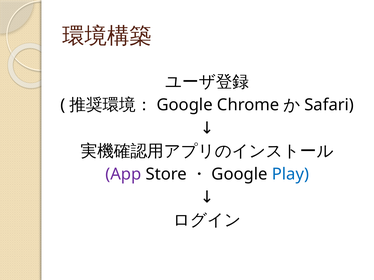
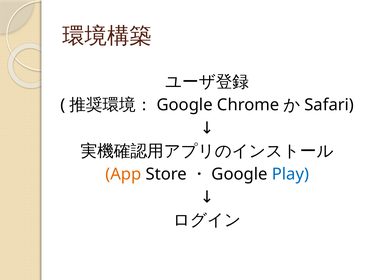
App colour: purple -> orange
